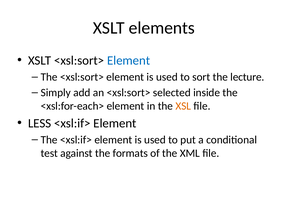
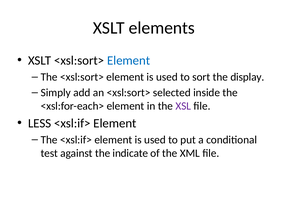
lecture: lecture -> display
XSL colour: orange -> purple
formats: formats -> indicate
